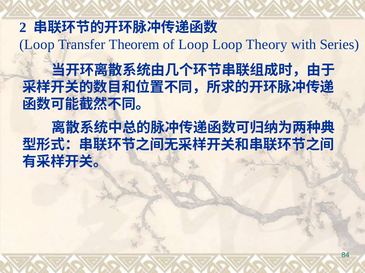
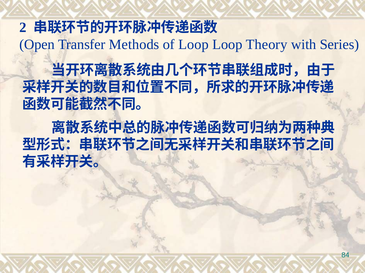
Loop at (37, 44): Loop -> Open
Theorem: Theorem -> Methods
